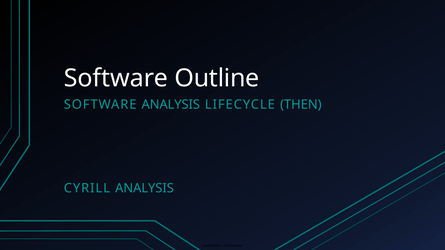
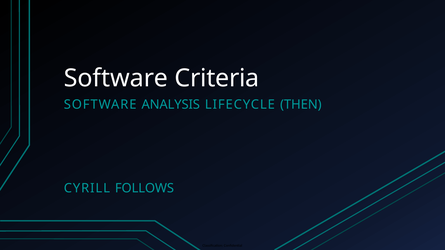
Outline: Outline -> Criteria
CYRILL ANALYSIS: ANALYSIS -> FOLLOWS
